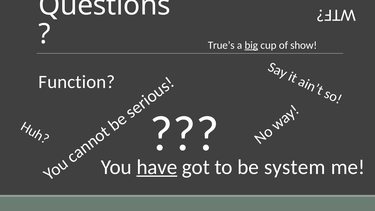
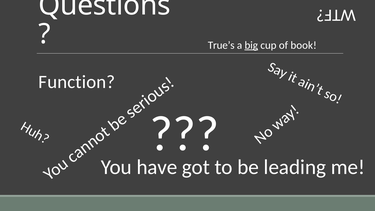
show: show -> book
have underline: present -> none
system: system -> leading
